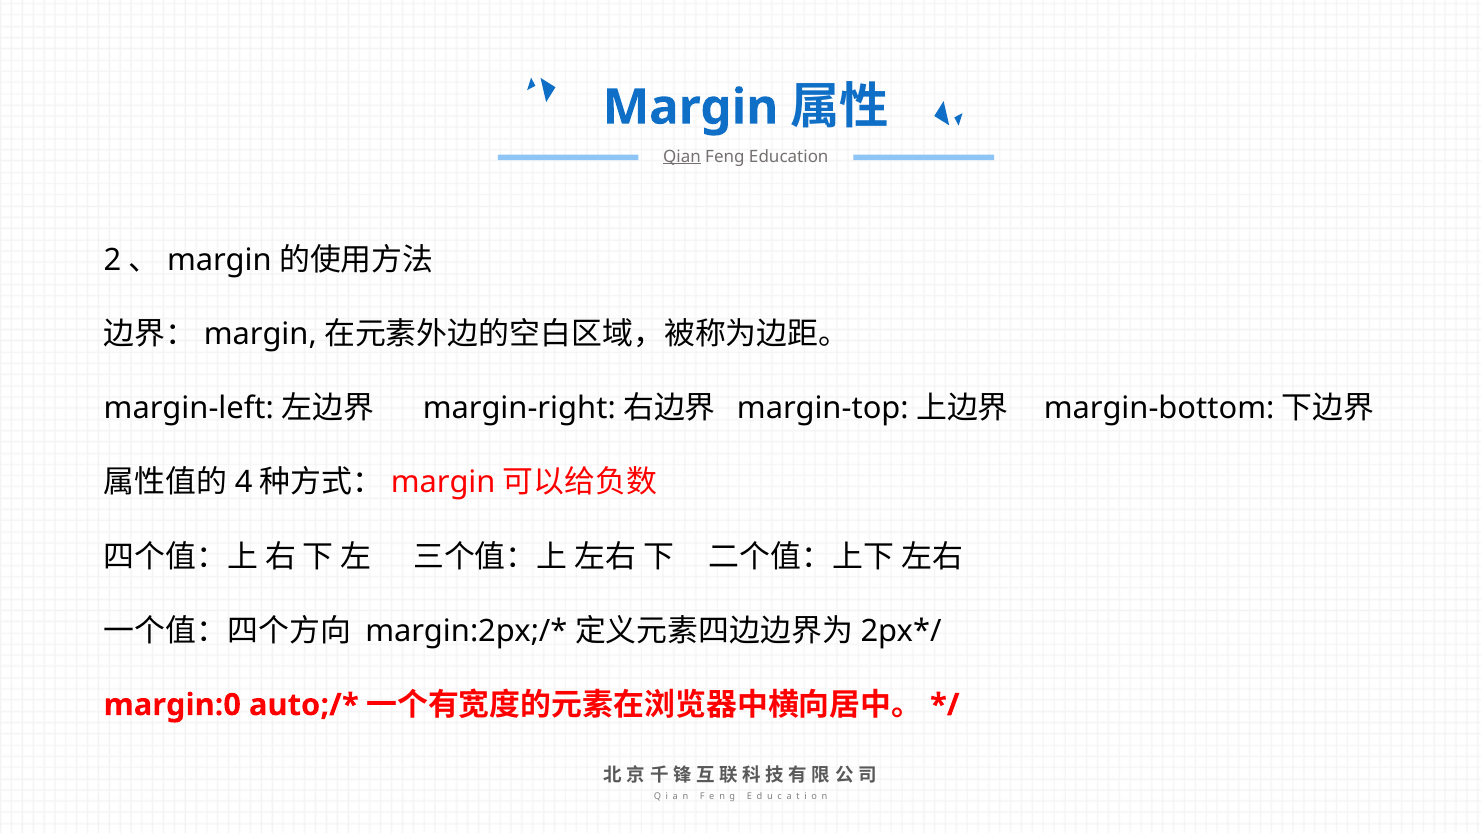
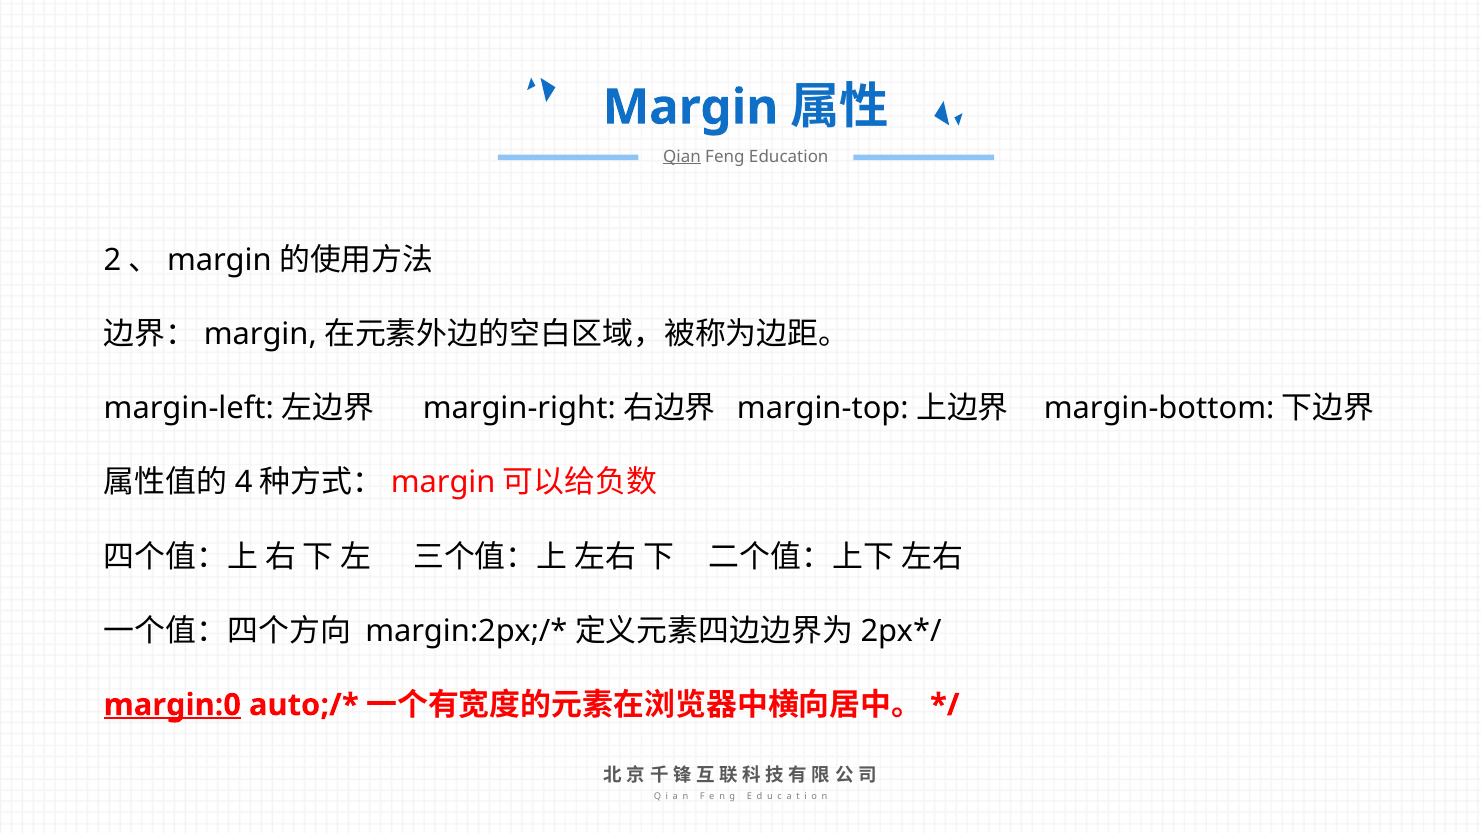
margin:0 underline: none -> present
